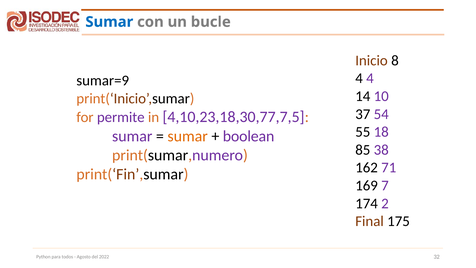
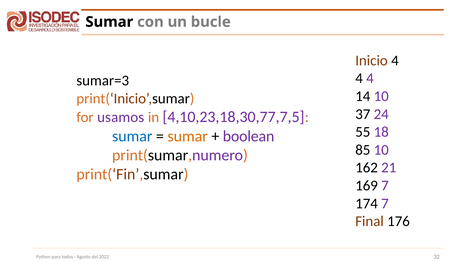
Sumar at (109, 22) colour: blue -> black
Inicio 8: 8 -> 4
sumar=9: sumar=9 -> sumar=3
54: 54 -> 24
permite: permite -> usamos
sumar at (132, 136) colour: purple -> blue
85 38: 38 -> 10
71: 71 -> 21
174 2: 2 -> 7
175: 175 -> 176
